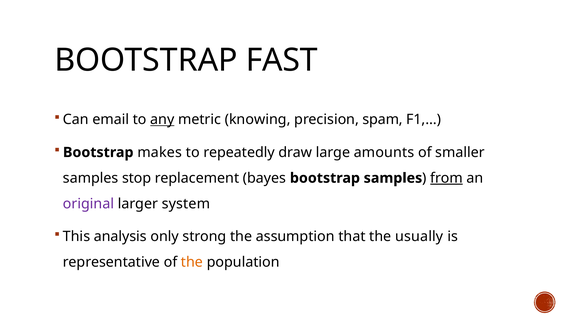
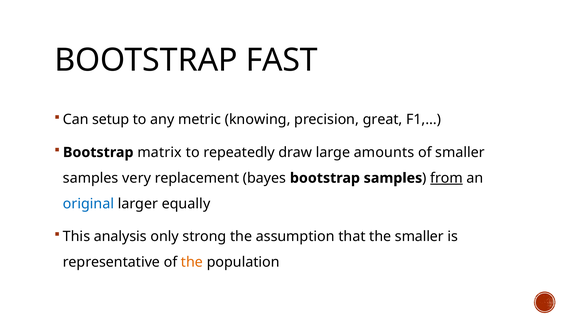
email: email -> setup
any underline: present -> none
spam: spam -> great
makes: makes -> matrix
stop: stop -> very
original colour: purple -> blue
system: system -> equally
the usually: usually -> smaller
